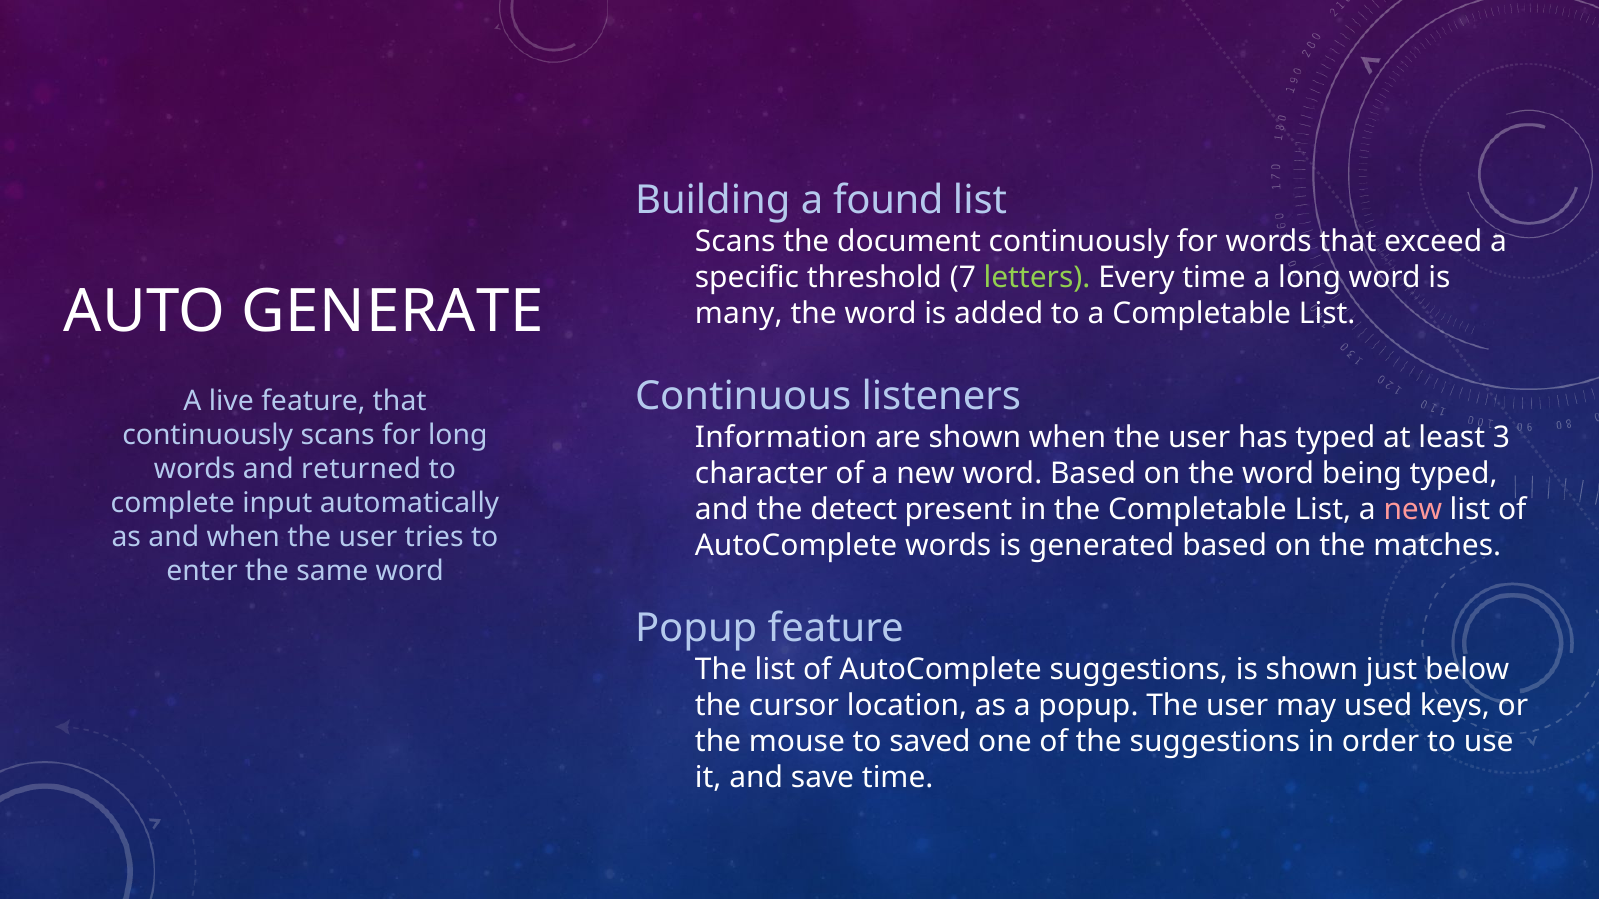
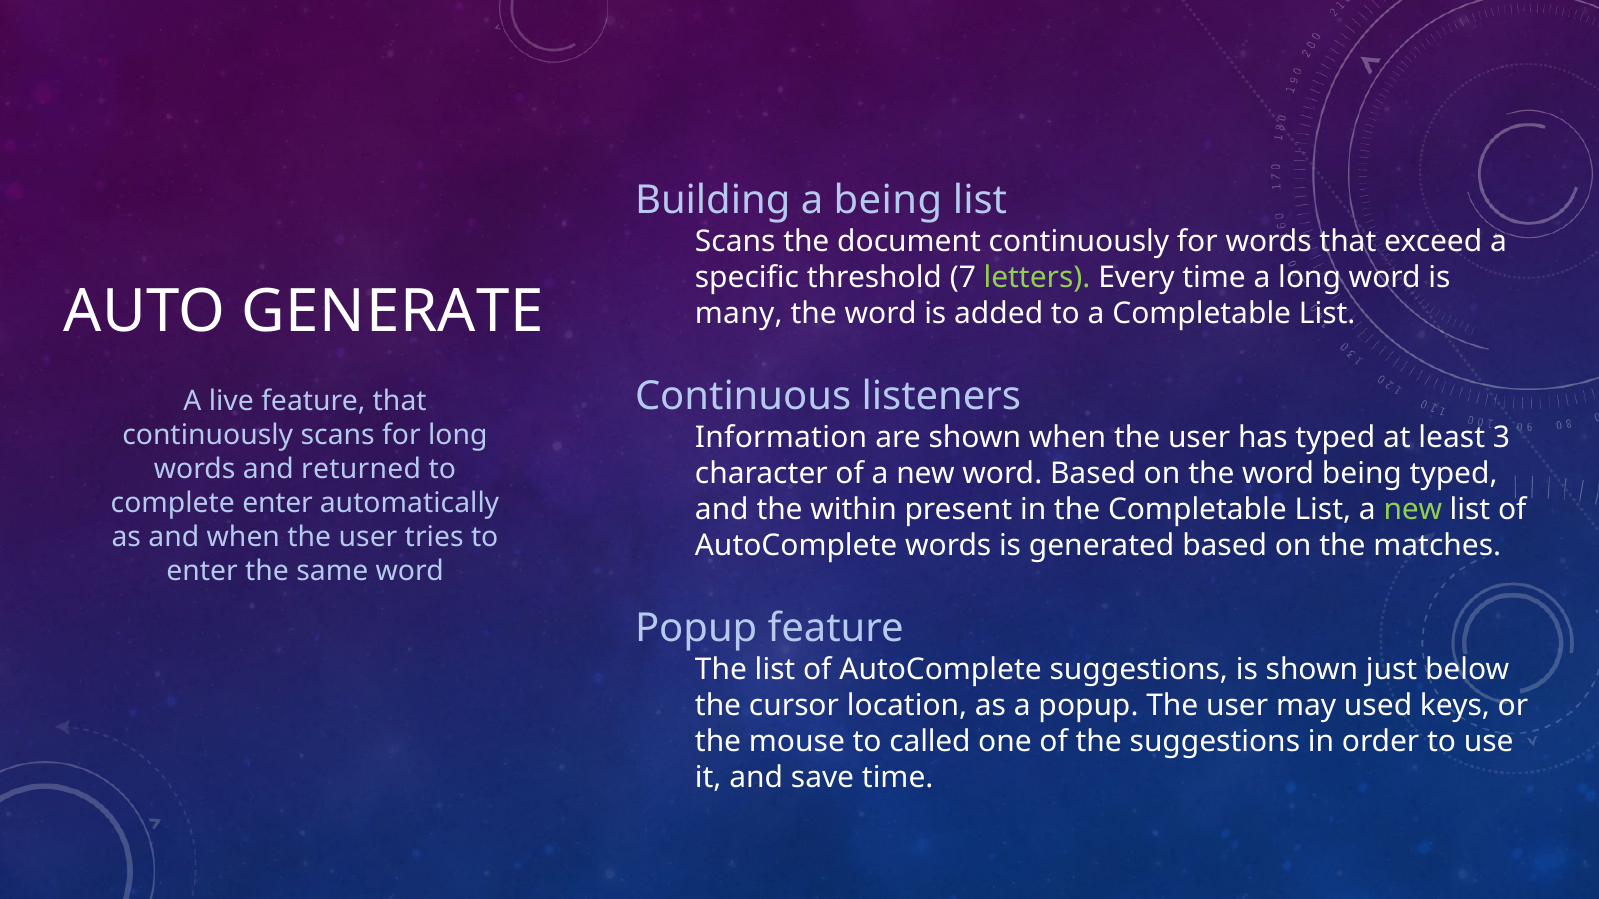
a found: found -> being
complete input: input -> enter
detect: detect -> within
new at (1413, 510) colour: pink -> light green
saved: saved -> called
